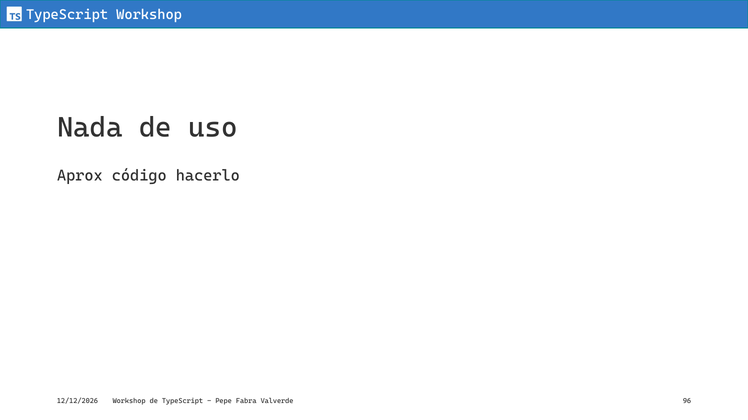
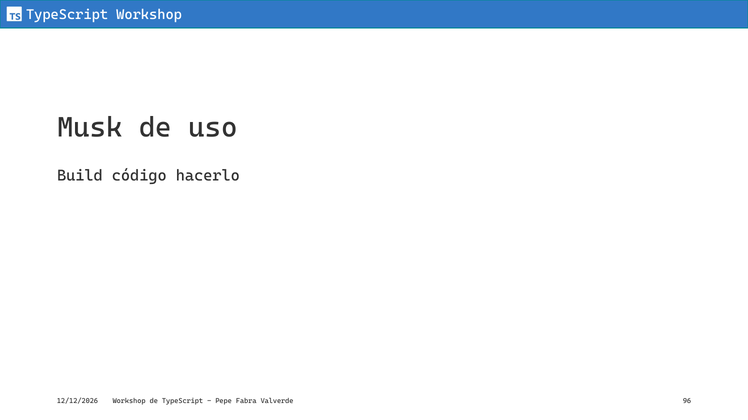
Nada: Nada -> Musk
Aprox: Aprox -> Build
